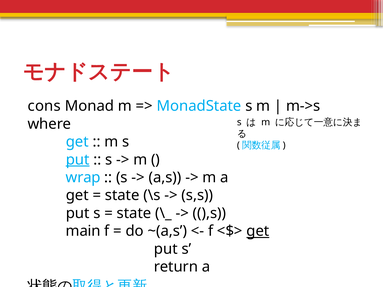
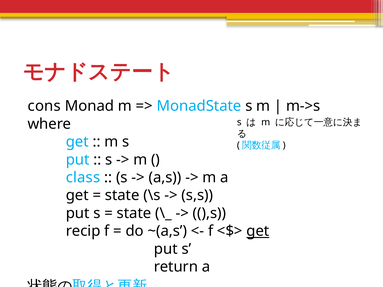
put at (78, 160) underline: present -> none
wrap: wrap -> class
main: main -> recip
